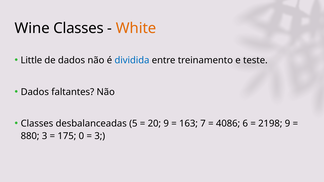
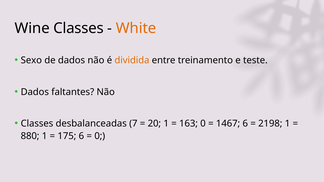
Little: Little -> Sexo
dividida colour: blue -> orange
5: 5 -> 7
20 9: 9 -> 1
163 7: 7 -> 0
4086: 4086 -> 1467
2198 9: 9 -> 1
880 3: 3 -> 1
175 0: 0 -> 6
3 at (100, 136): 3 -> 0
